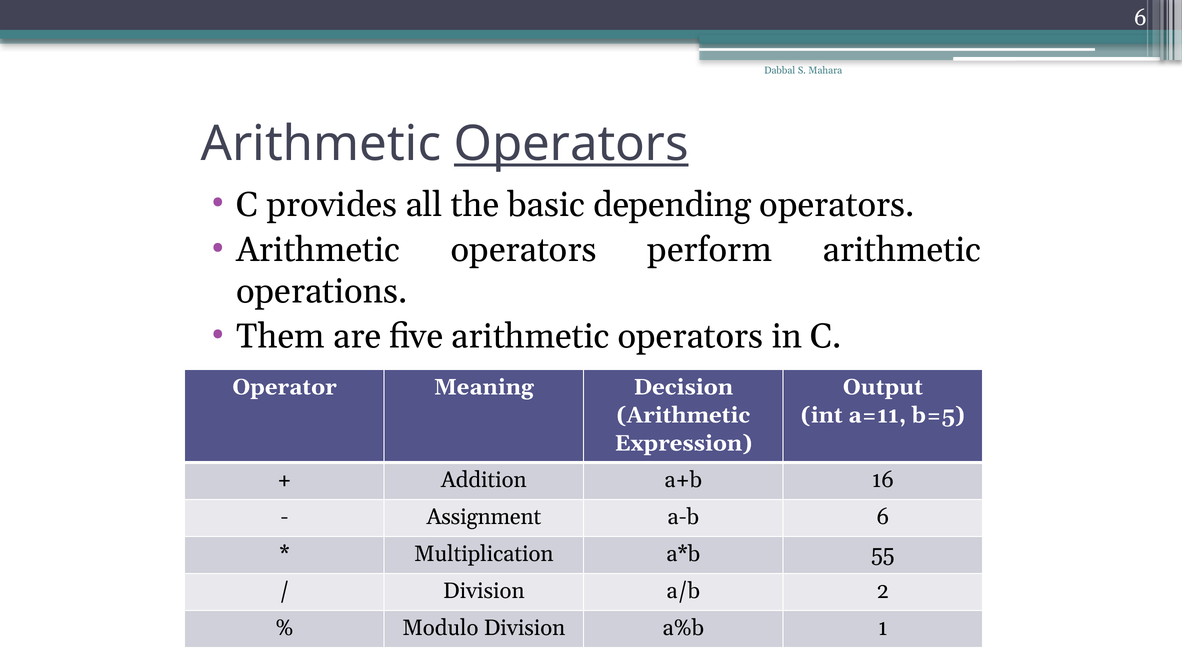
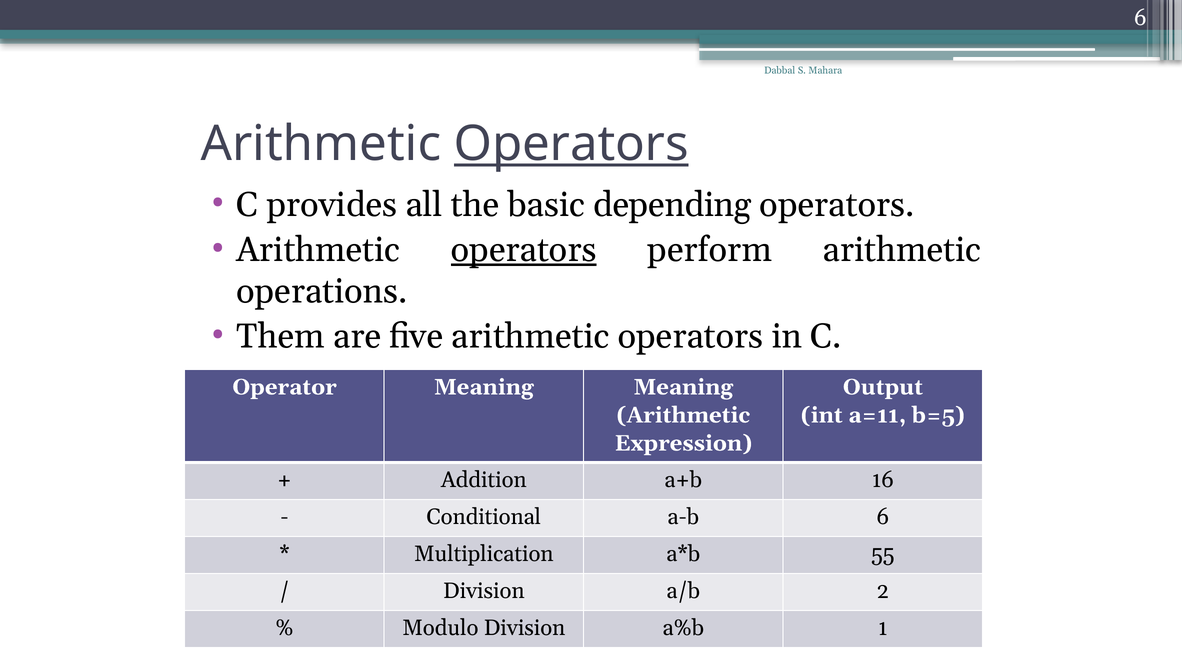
operators at (524, 250) underline: none -> present
Meaning Decision: Decision -> Meaning
Assignment: Assignment -> Conditional
